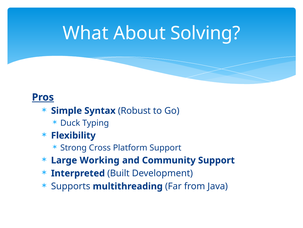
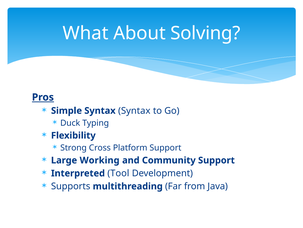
Syntax Robust: Robust -> Syntax
Built: Built -> Tool
